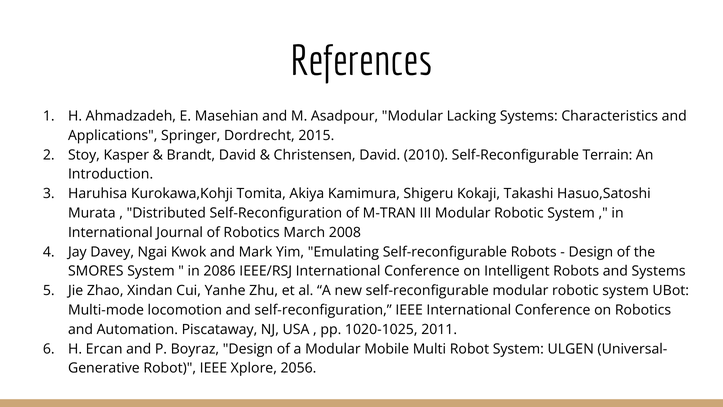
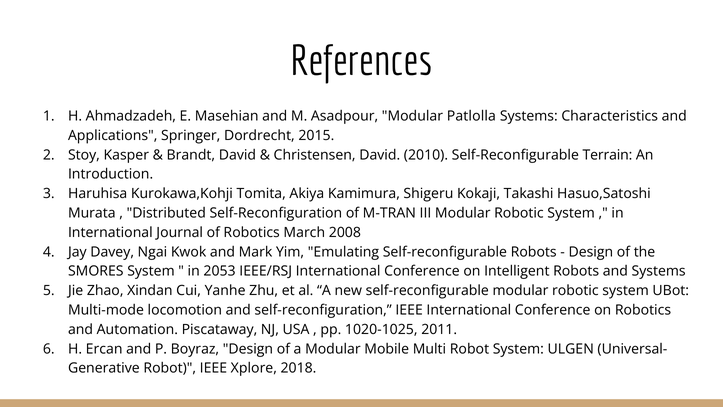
Lacking: Lacking -> Patlolla
2086: 2086 -> 2053
2056: 2056 -> 2018
